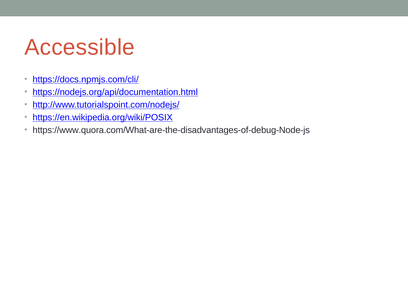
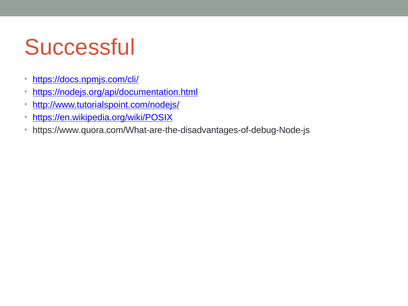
Accessible: Accessible -> Successful
